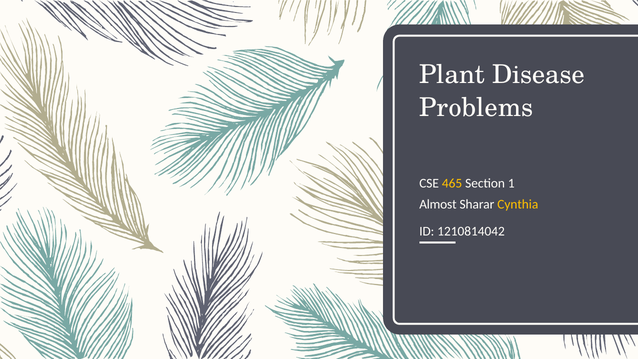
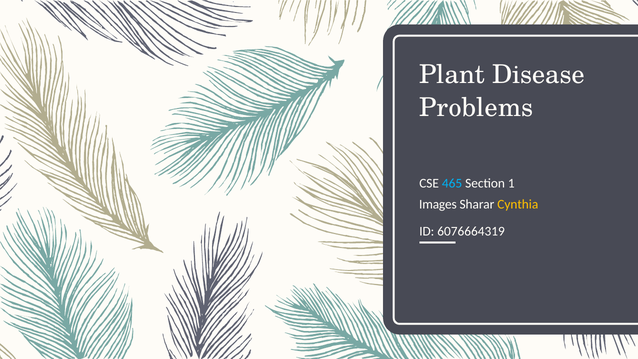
465 colour: yellow -> light blue
Almost: Almost -> Images
1210814042: 1210814042 -> 6076664319
